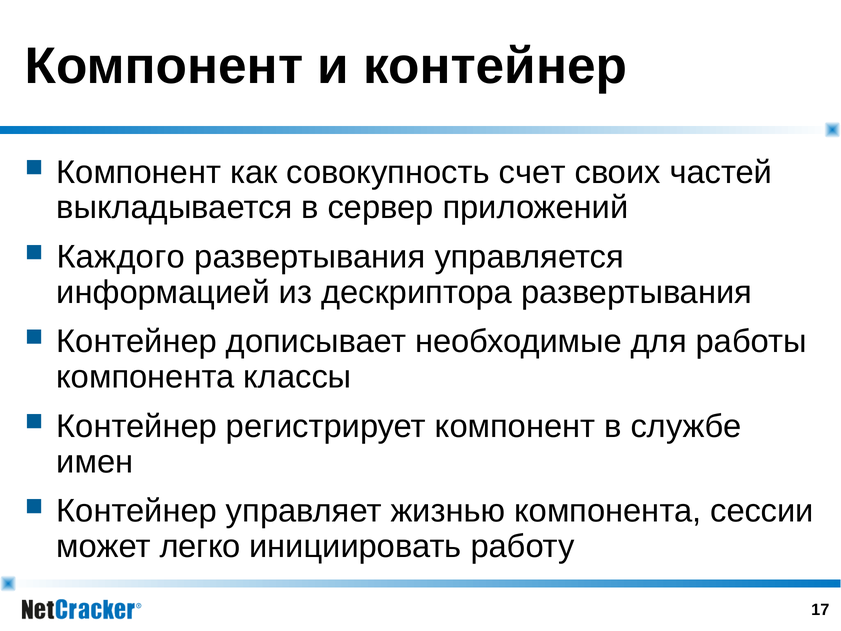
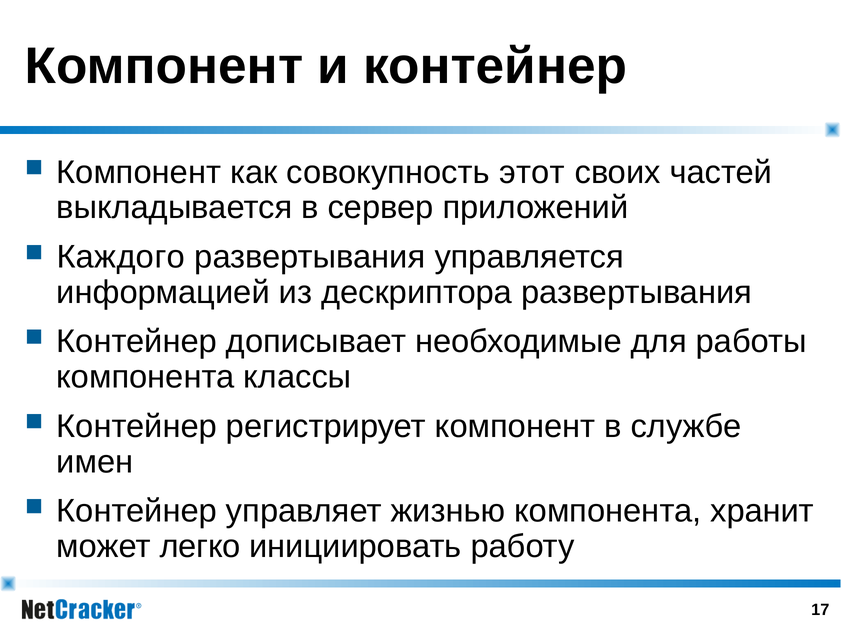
счет: счет -> этот
сессии: сессии -> хранит
